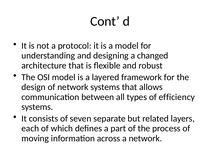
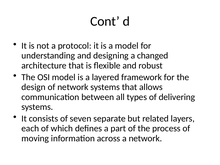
efficiency: efficiency -> delivering
